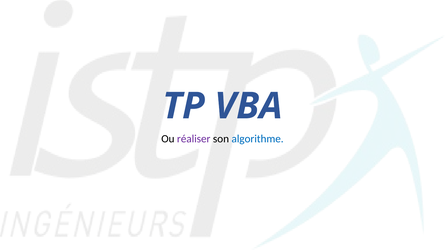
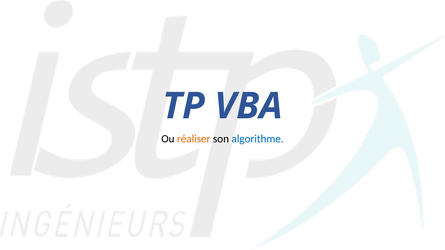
réaliser colour: purple -> orange
